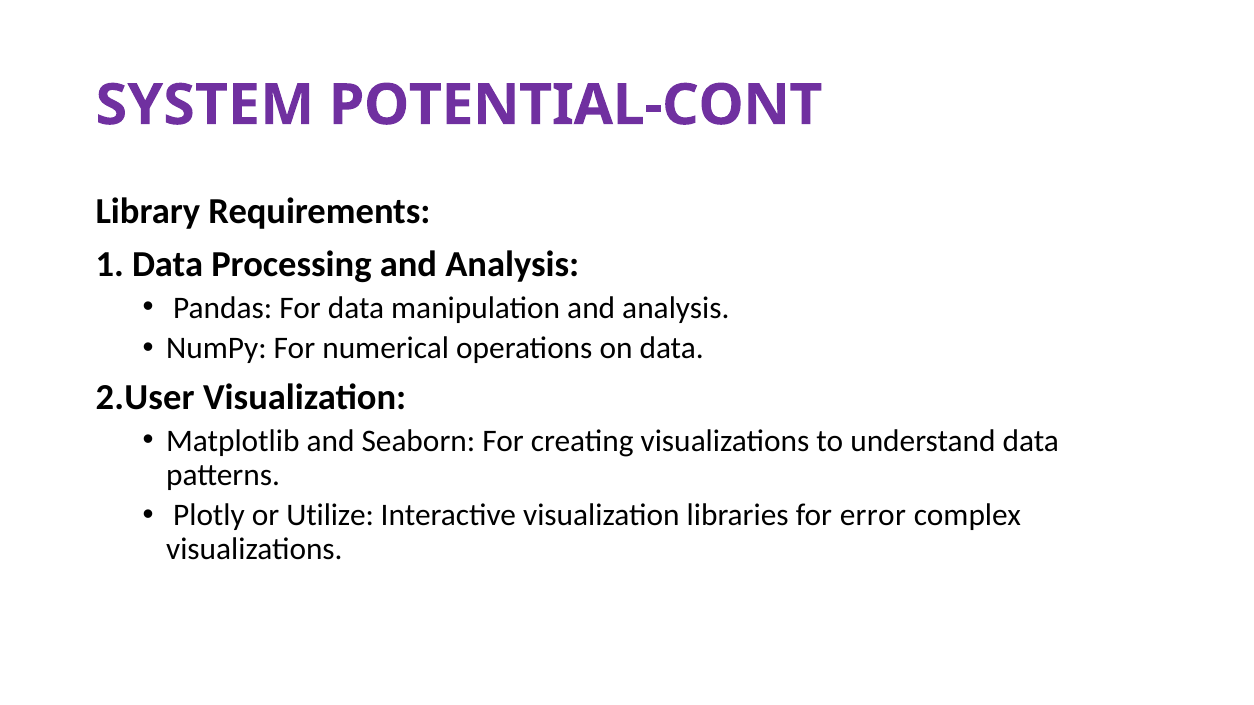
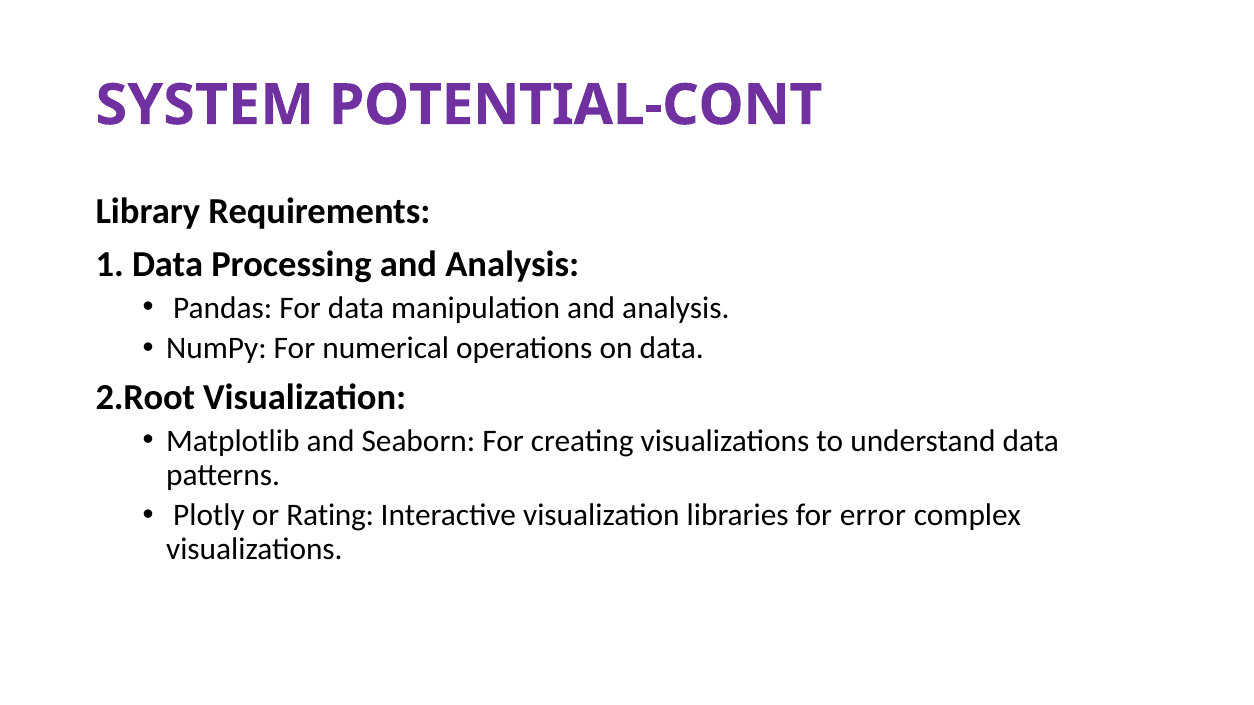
2.User: 2.User -> 2.Root
Utilize: Utilize -> Rating
